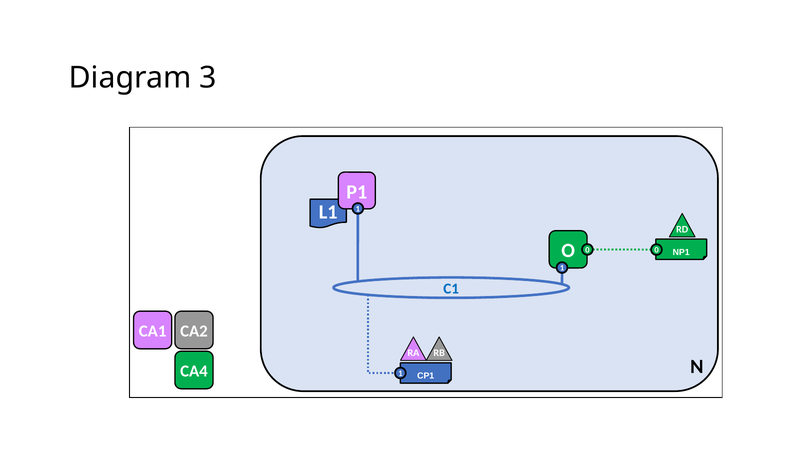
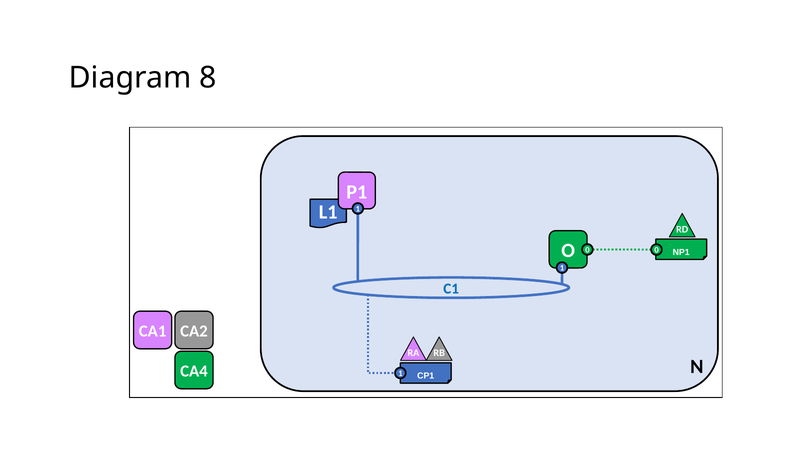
3: 3 -> 8
